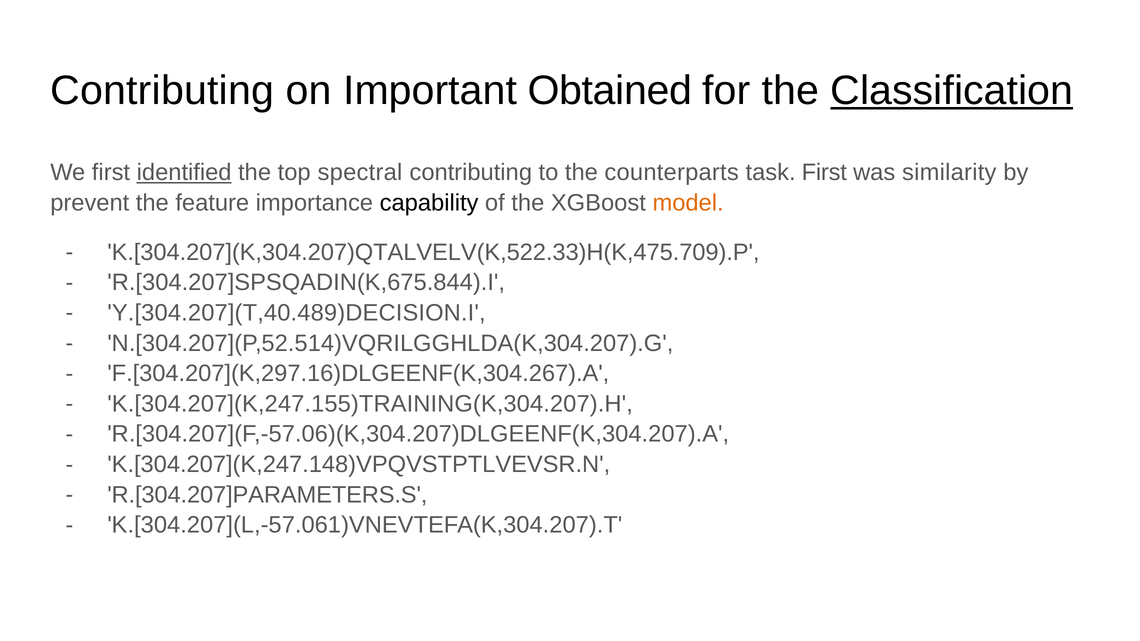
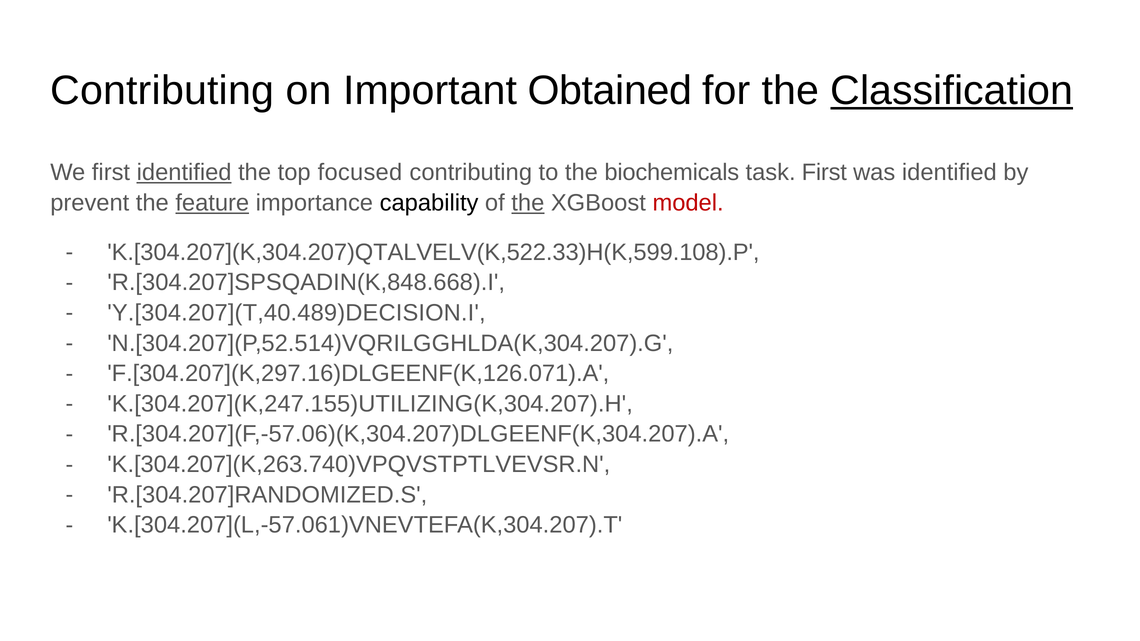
spectral: spectral -> focused
counterparts: counterparts -> biochemicals
was similarity: similarity -> identified
feature underline: none -> present
the at (528, 203) underline: none -> present
model colour: orange -> red
K.[304.207](K,304.207)QTALVELV(K,522.33)H(K,475.709).P: K.[304.207](K,304.207)QTALVELV(K,522.33)H(K,475.709).P -> K.[304.207](K,304.207)QTALVELV(K,522.33)H(K,599.108).P
R.[304.207]SPSQADIN(K,675.844).I: R.[304.207]SPSQADIN(K,675.844).I -> R.[304.207]SPSQADIN(K,848.668).I
F.[304.207](K,297.16)DLGEENF(K,304.267).A: F.[304.207](K,297.16)DLGEENF(K,304.267).A -> F.[304.207](K,297.16)DLGEENF(K,126.071).A
K.[304.207](K,247.155)TRAINING(K,304.207).H: K.[304.207](K,247.155)TRAINING(K,304.207).H -> K.[304.207](K,247.155)UTILIZING(K,304.207).H
K.[304.207](K,247.148)VPQVSTPTLVEVSR.N: K.[304.207](K,247.148)VPQVSTPTLVEVSR.N -> K.[304.207](K,263.740)VPQVSTPTLVEVSR.N
R.[304.207]PARAMETERS.S: R.[304.207]PARAMETERS.S -> R.[304.207]RANDOMIZED.S
